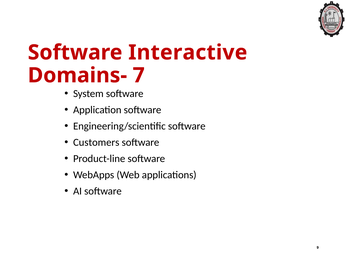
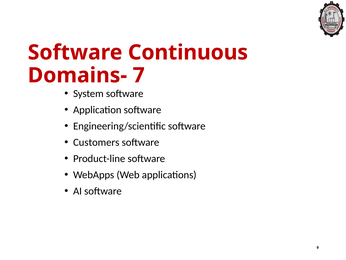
Interactive: Interactive -> Continuous
